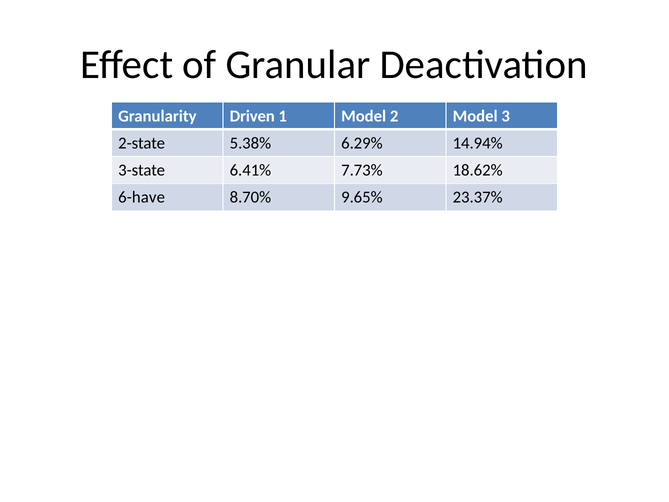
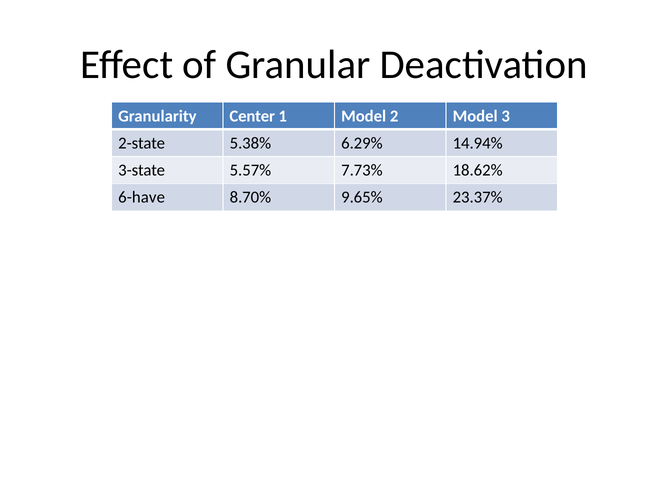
Driven: Driven -> Center
6.41%: 6.41% -> 5.57%
